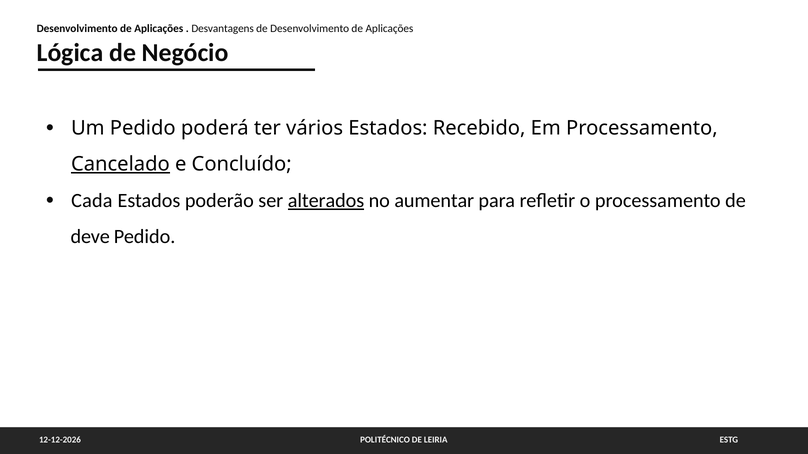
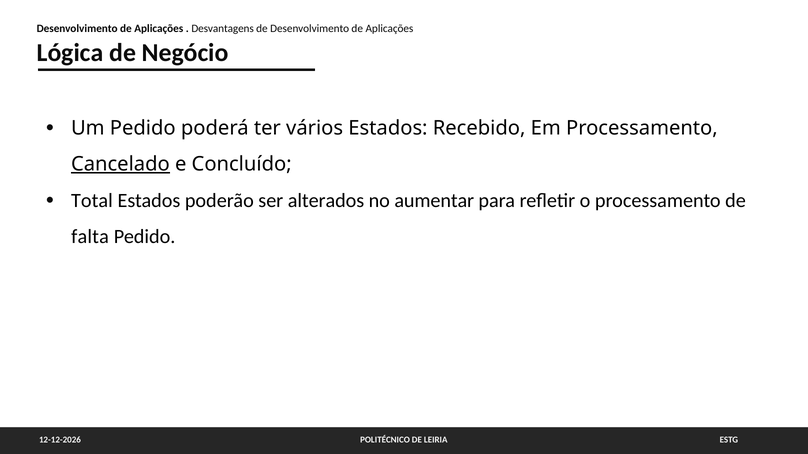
Cada: Cada -> Total
alterados underline: present -> none
deve: deve -> falta
